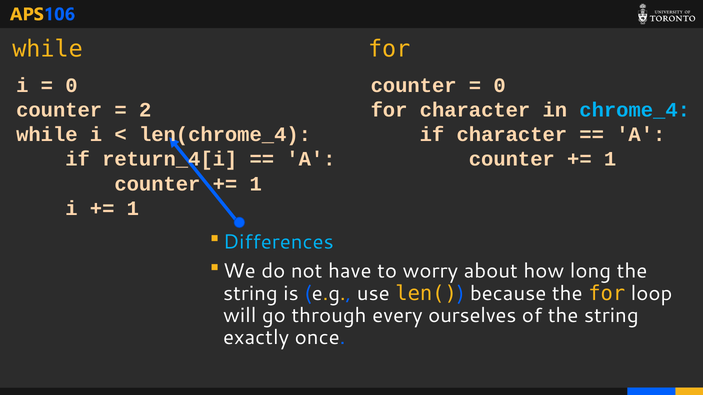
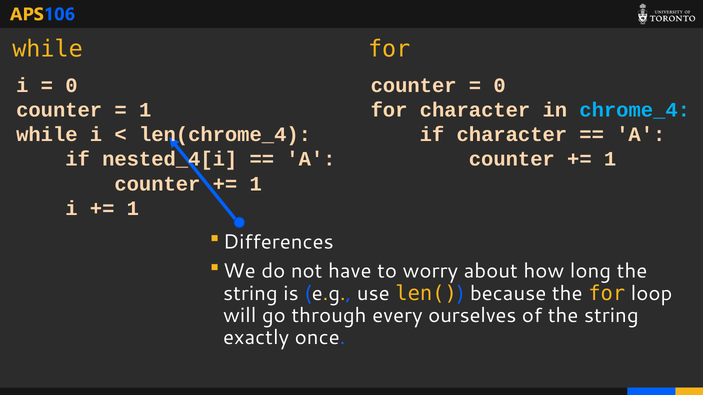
2 at (145, 110): 2 -> 1
return_4[i: return_4[i -> nested_4[i
Differences colour: light blue -> white
